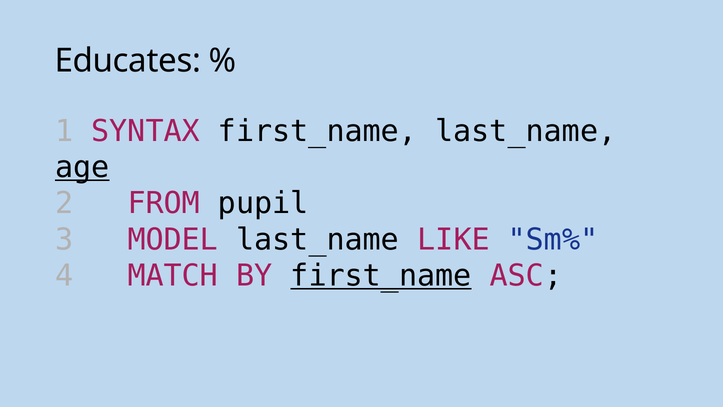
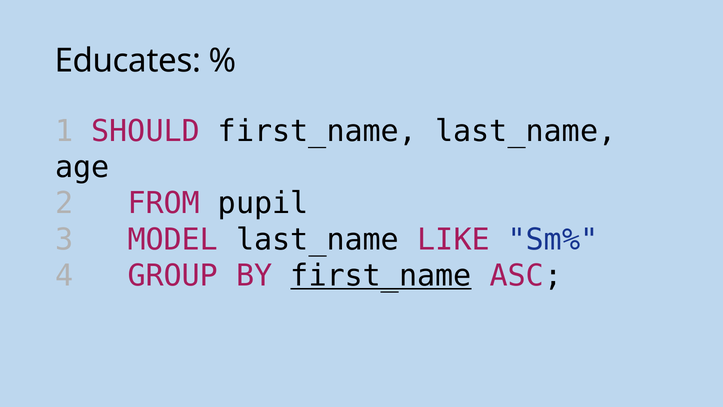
SYNTAX: SYNTAX -> SHOULD
age underline: present -> none
MATCH: MATCH -> GROUP
